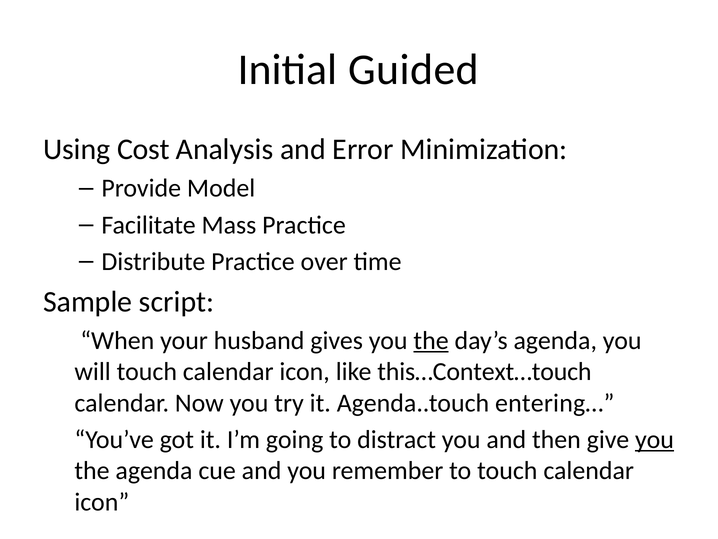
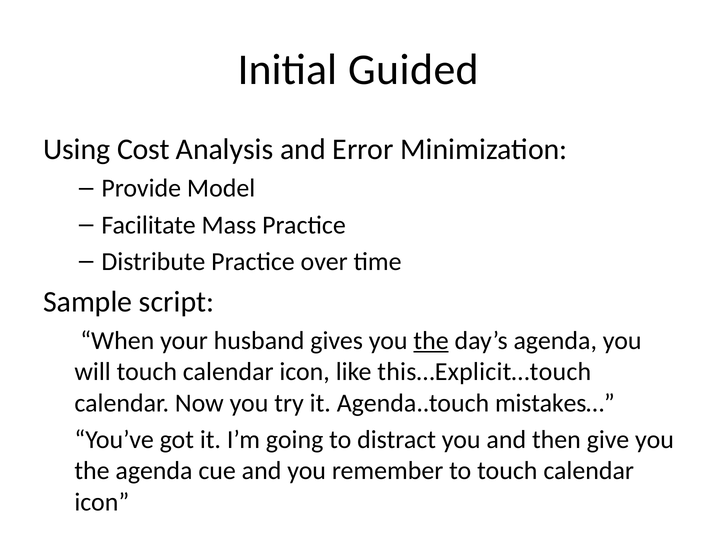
this…Context…touch: this…Context…touch -> this…Explicit…touch
entering…: entering… -> mistakes…
you at (654, 439) underline: present -> none
